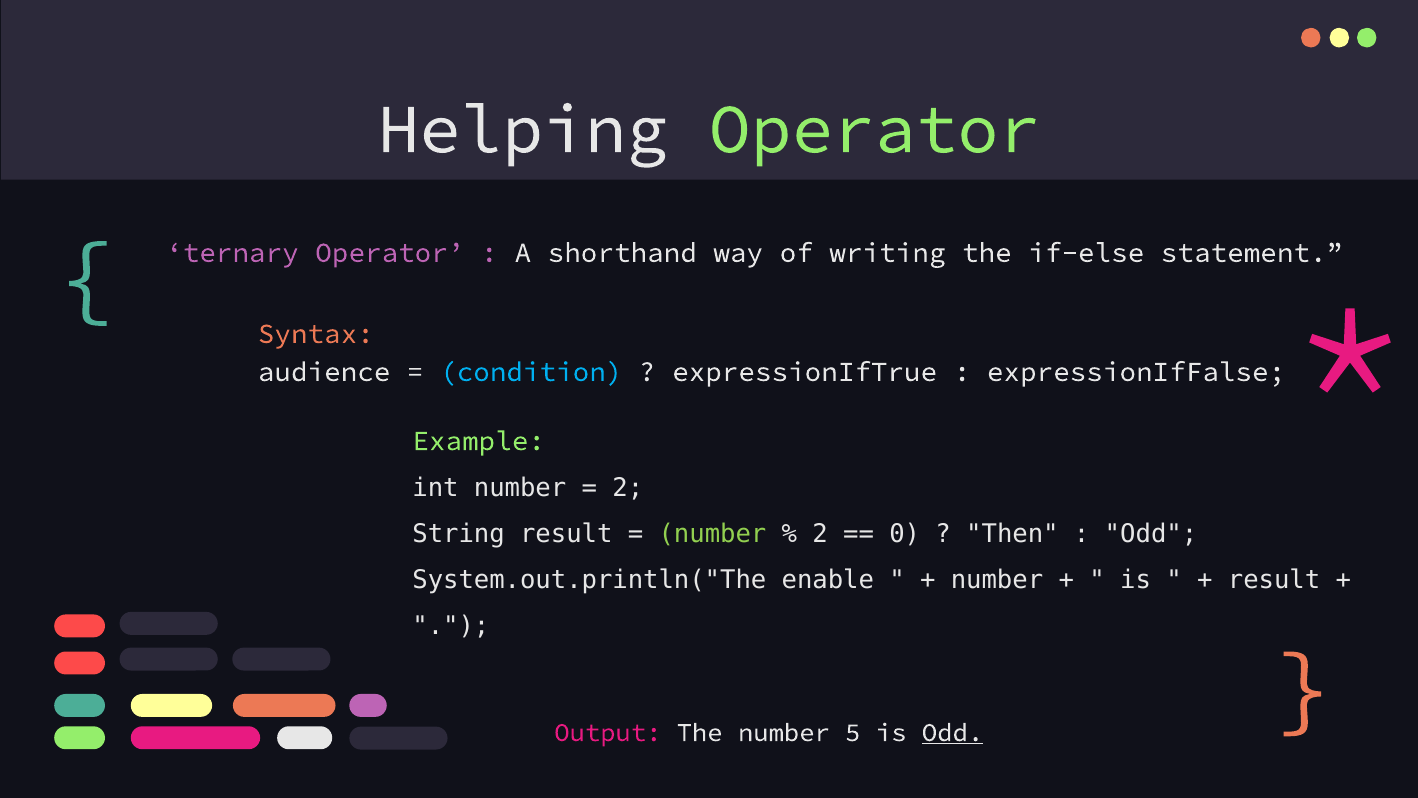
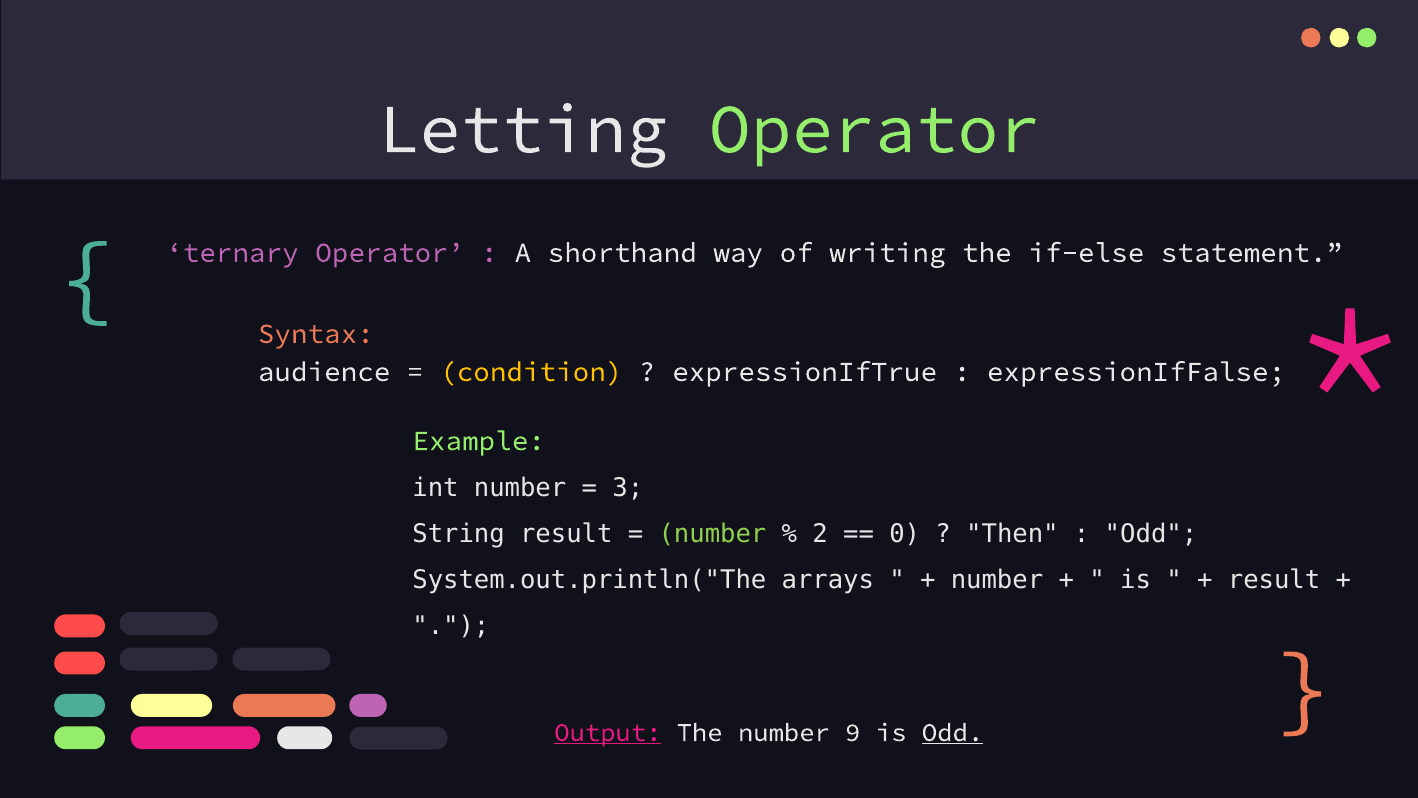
Helping: Helping -> Letting
condition colour: light blue -> yellow
2 at (628, 488): 2 -> 3
enable: enable -> arrays
Output underline: none -> present
5: 5 -> 9
